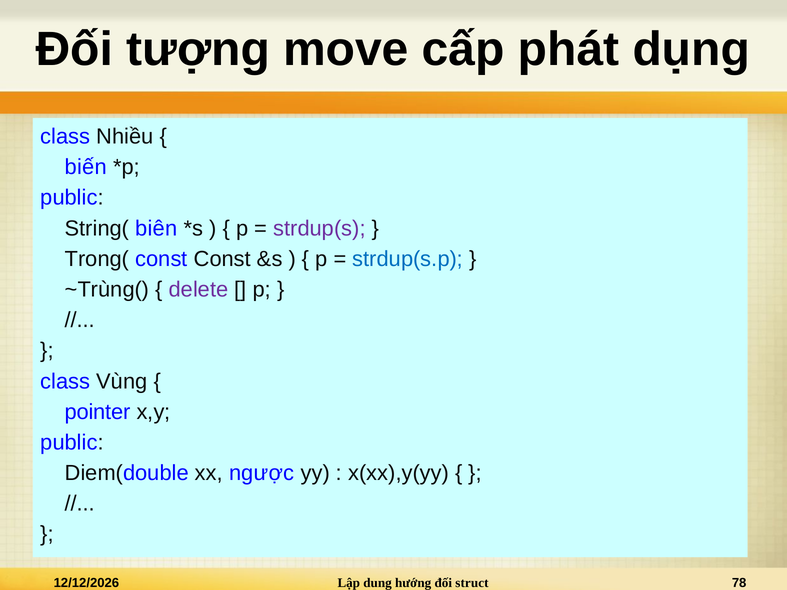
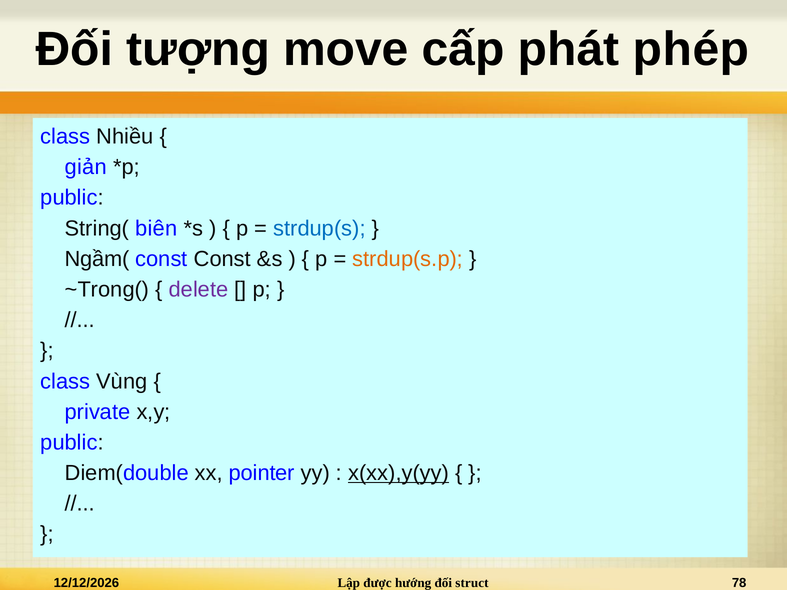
dụng: dụng -> phép
biến: biến -> giản
strdup(s colour: purple -> blue
Trong(: Trong( -> Ngầm(
strdup(s.p colour: blue -> orange
~Trùng(: ~Trùng( -> ~Trong(
pointer: pointer -> private
ngược: ngược -> pointer
x(xx),y(yy underline: none -> present
dung: dung -> được
